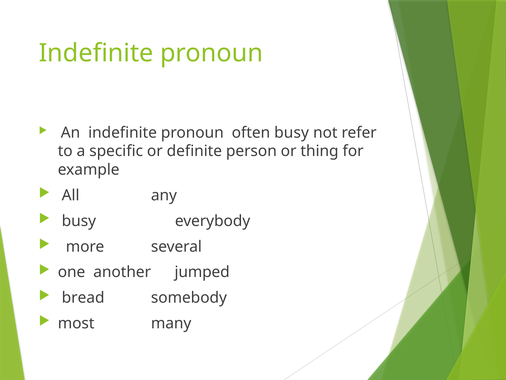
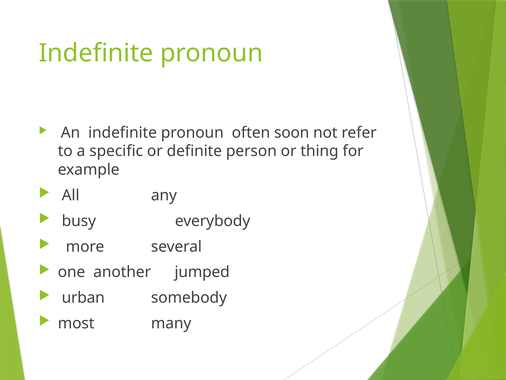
often busy: busy -> soon
bread: bread -> urban
